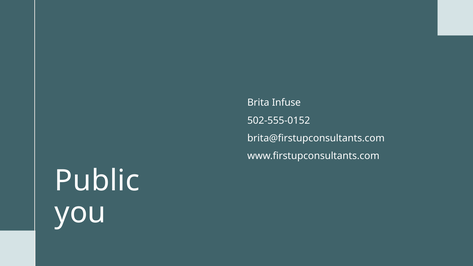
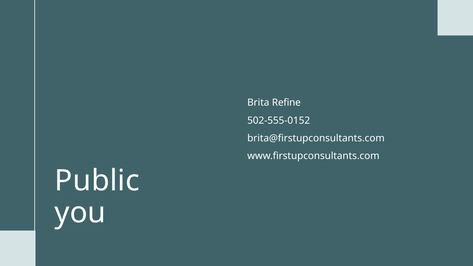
Infuse: Infuse -> Refine
